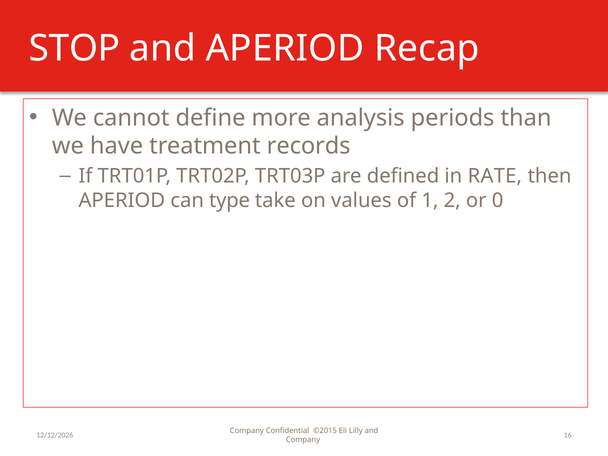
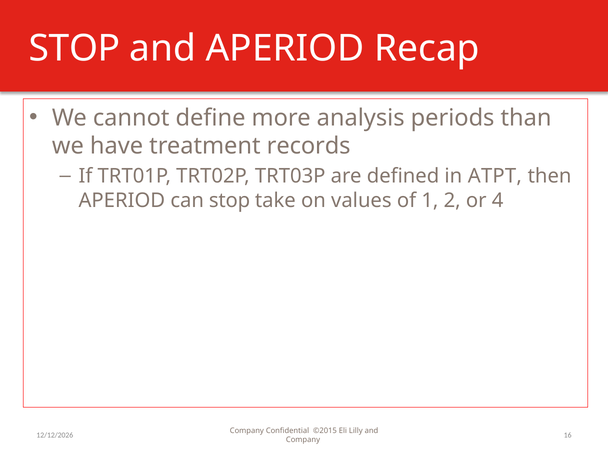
RATE: RATE -> ATPT
can type: type -> stop
0: 0 -> 4
